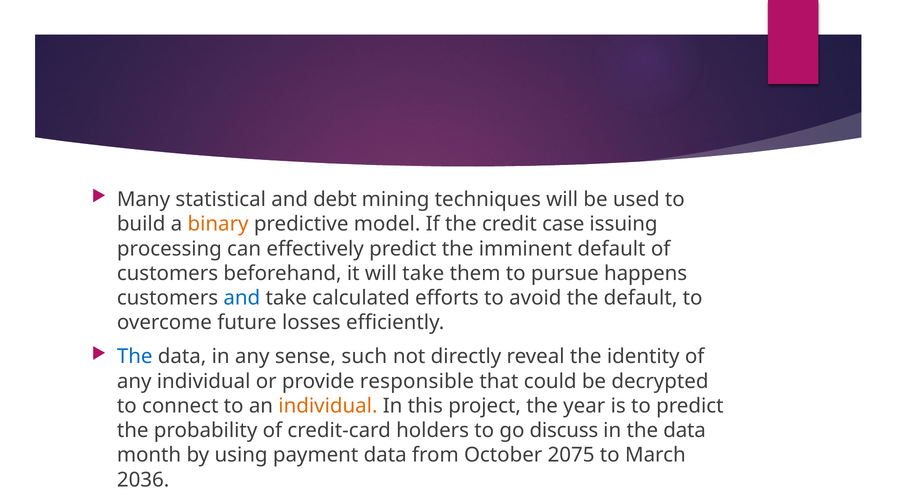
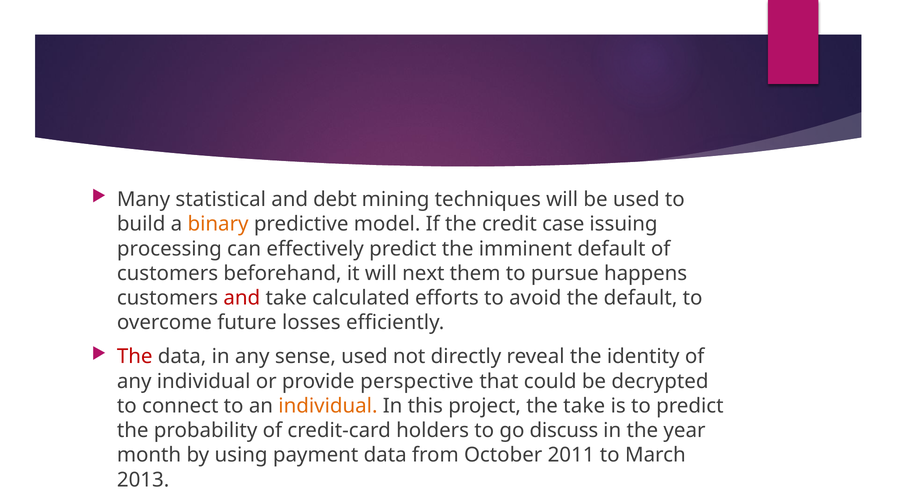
will take: take -> next
and at (242, 298) colour: blue -> red
The at (135, 357) colour: blue -> red
sense such: such -> used
responsible: responsible -> perspective
the year: year -> take
in the data: data -> year
2075: 2075 -> 2011
2036: 2036 -> 2013
